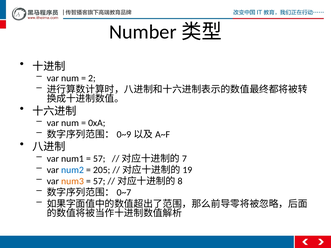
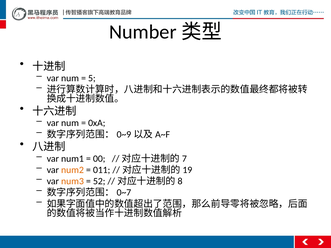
2: 2 -> 5
57 at (99, 159): 57 -> 00
num2 colour: blue -> orange
205: 205 -> 011
57 at (99, 181): 57 -> 52
